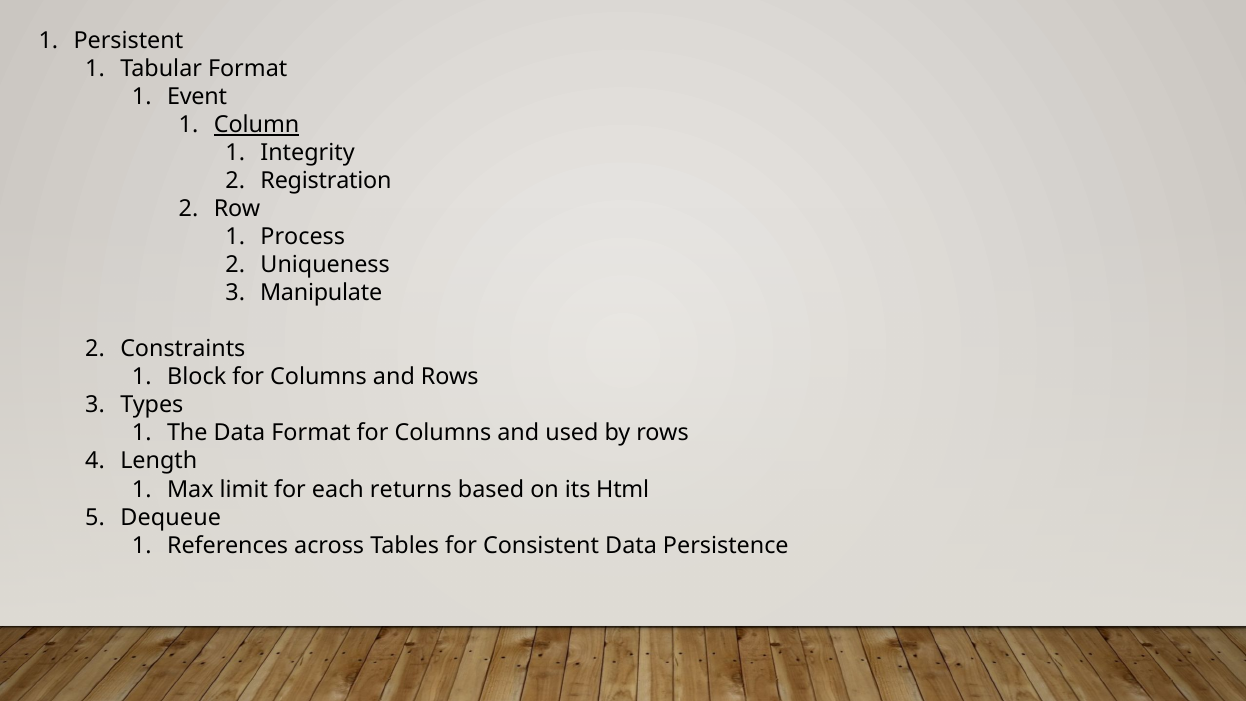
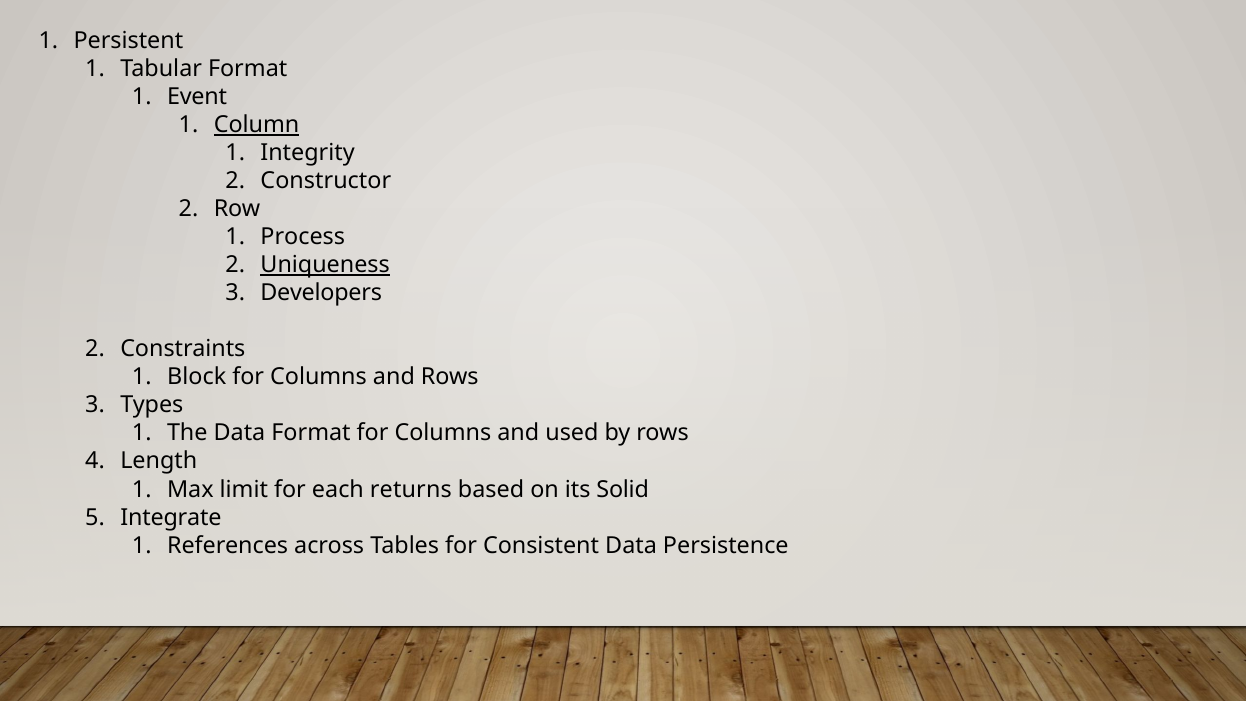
Registration: Registration -> Constructor
Uniqueness underline: none -> present
Manipulate: Manipulate -> Developers
Html: Html -> Solid
Dequeue: Dequeue -> Integrate
